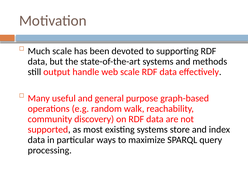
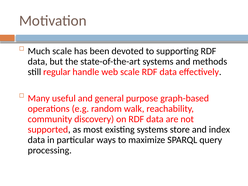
output: output -> regular
